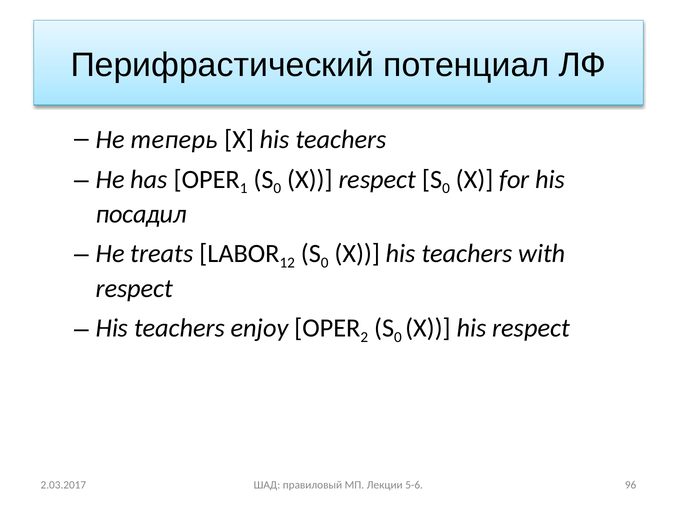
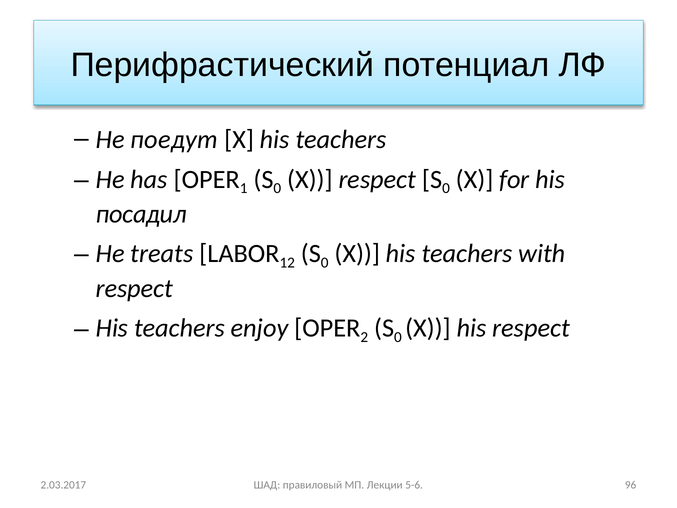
теперь: теперь -> поедут
